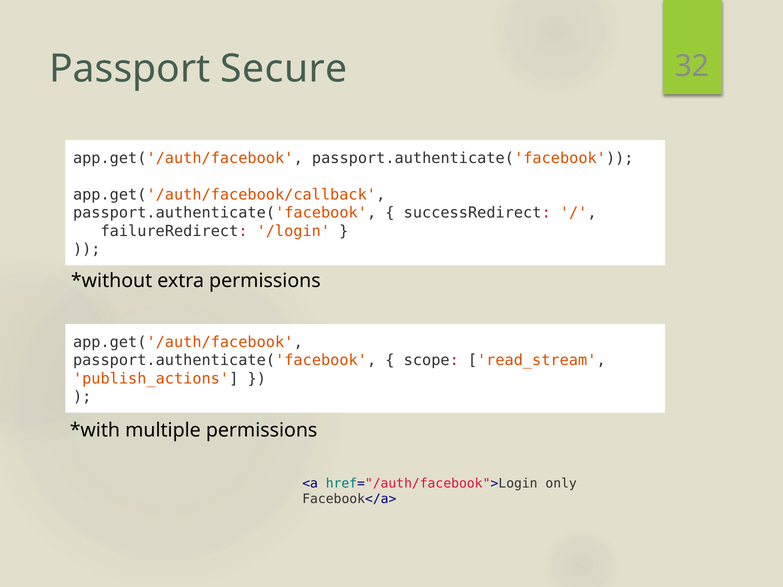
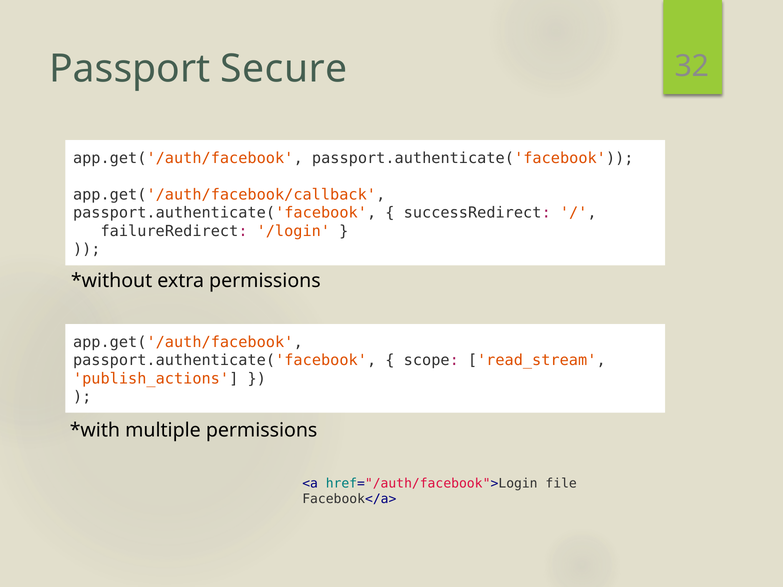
only: only -> file
